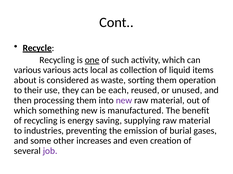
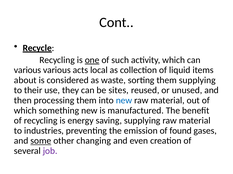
them operation: operation -> supplying
each: each -> sites
new at (124, 101) colour: purple -> blue
burial: burial -> found
some underline: none -> present
increases: increases -> changing
